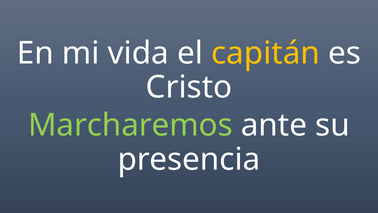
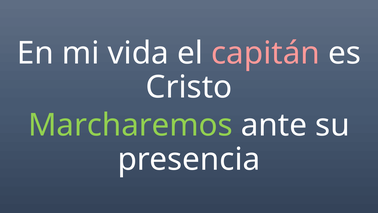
capitán colour: yellow -> pink
